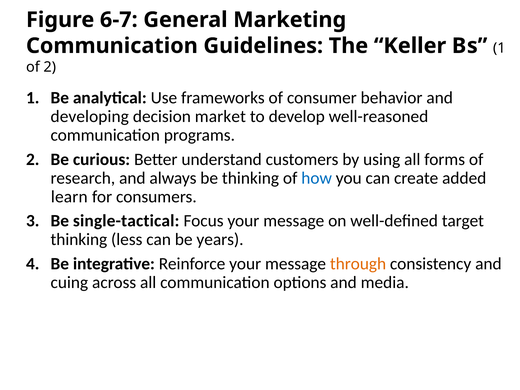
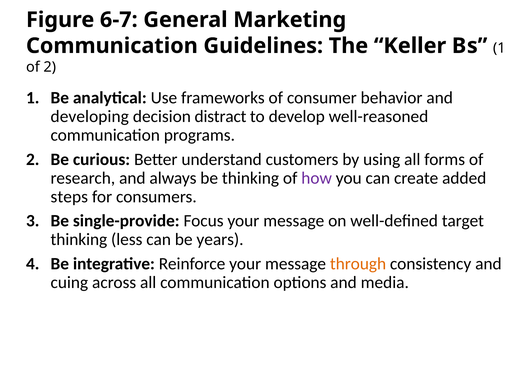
market: market -> distract
how colour: blue -> purple
learn: learn -> steps
single-tactical: single-tactical -> single-provide
